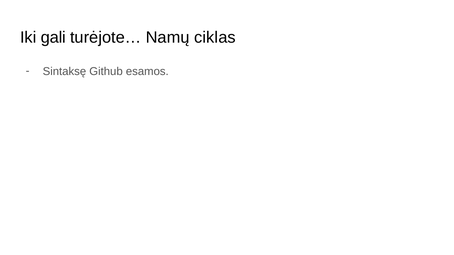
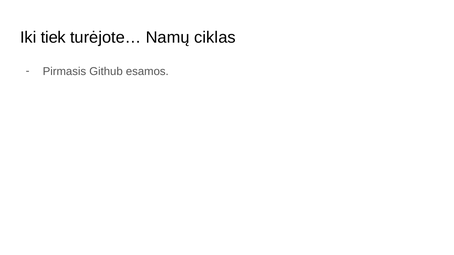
gali: gali -> tiek
Sintaksę: Sintaksę -> Pirmasis
